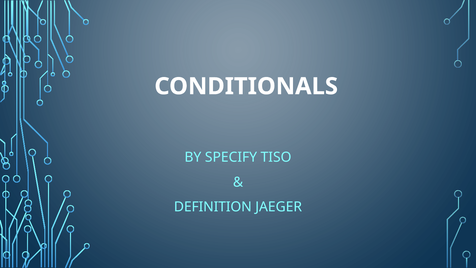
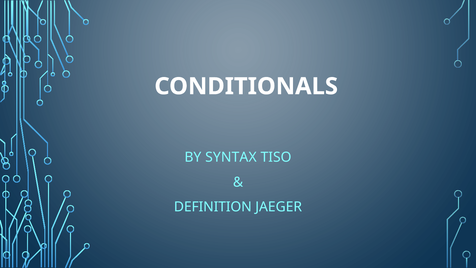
SPECIFY: SPECIFY -> SYNTAX
